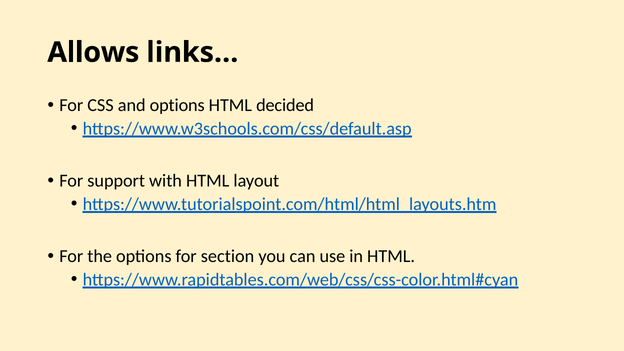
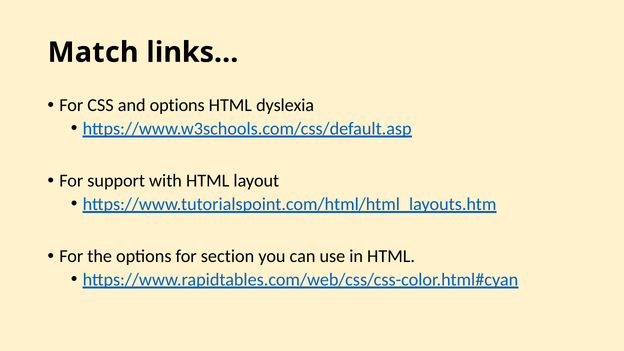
Allows: Allows -> Match
decided: decided -> dyslexia
